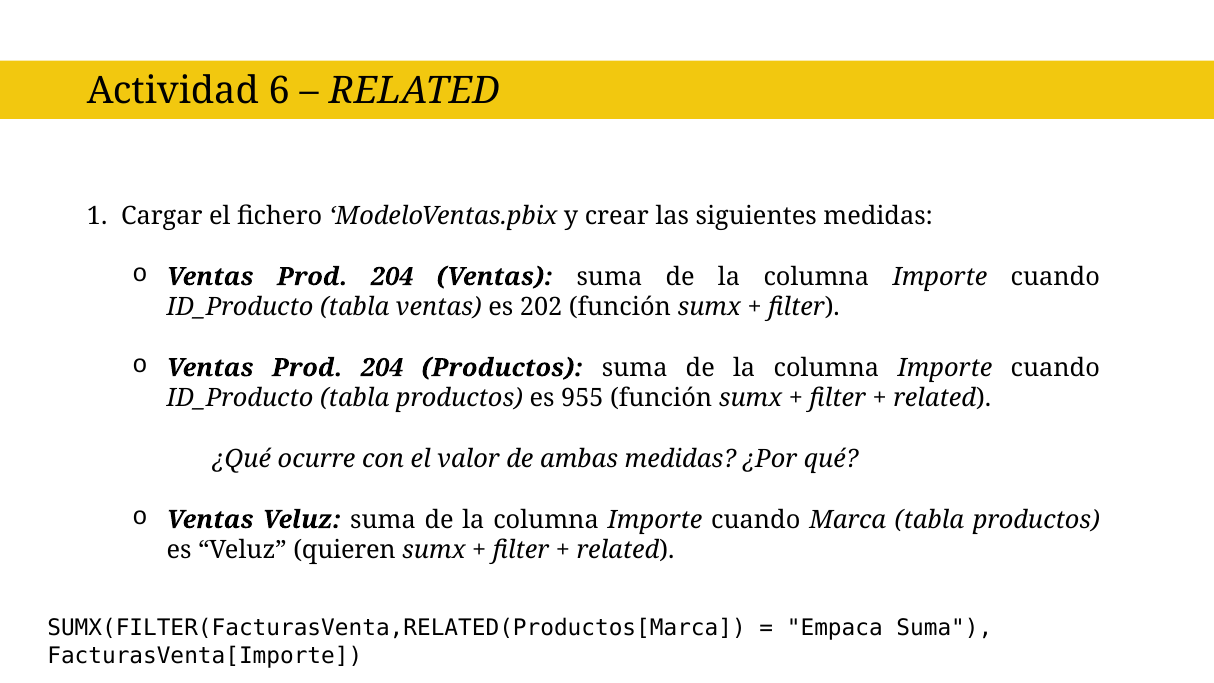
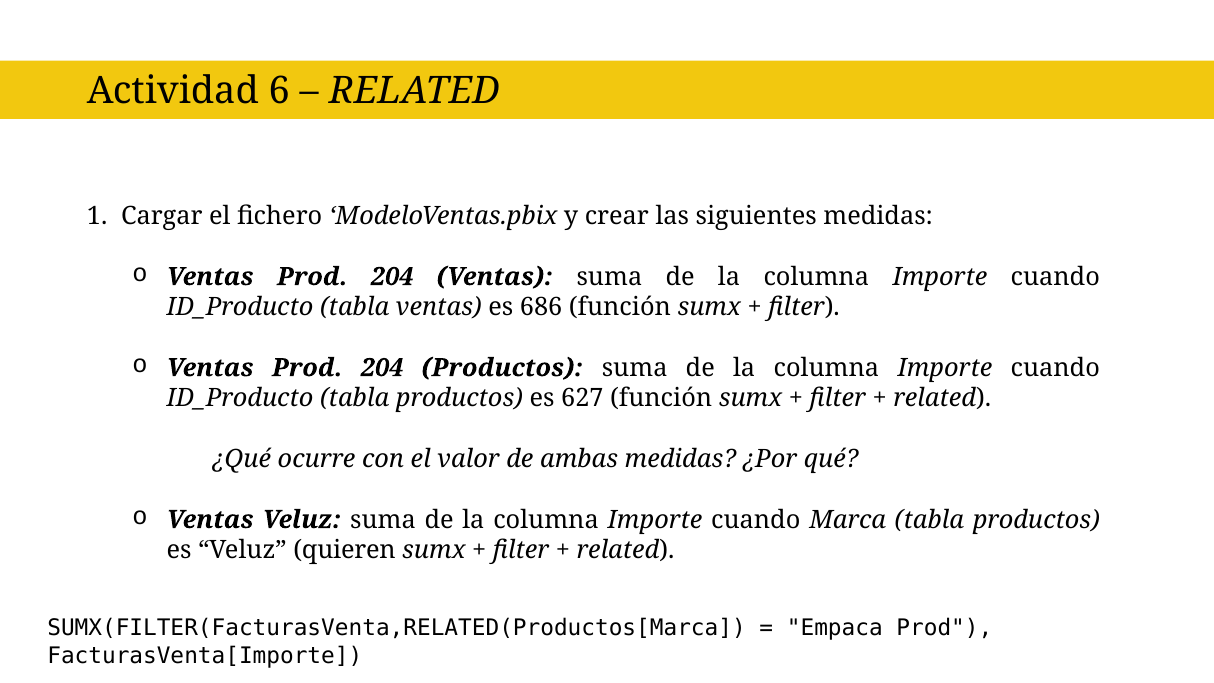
202: 202 -> 686
955: 955 -> 627
Empaca Suma: Suma -> Prod
